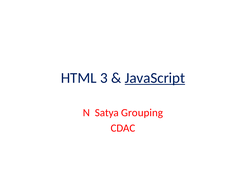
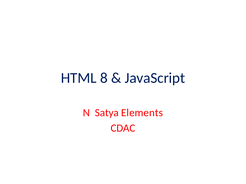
3: 3 -> 8
JavaScript underline: present -> none
Grouping: Grouping -> Elements
